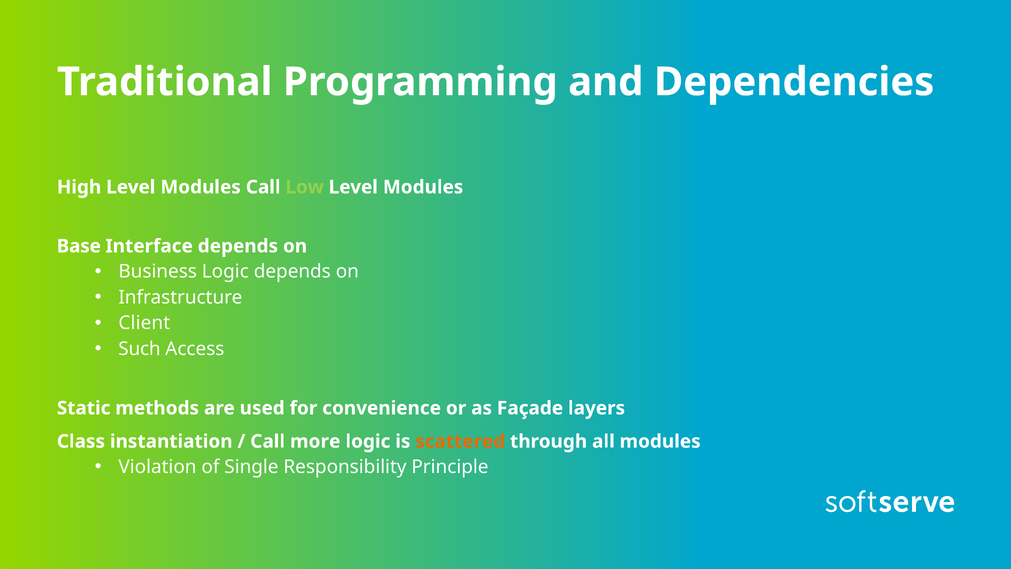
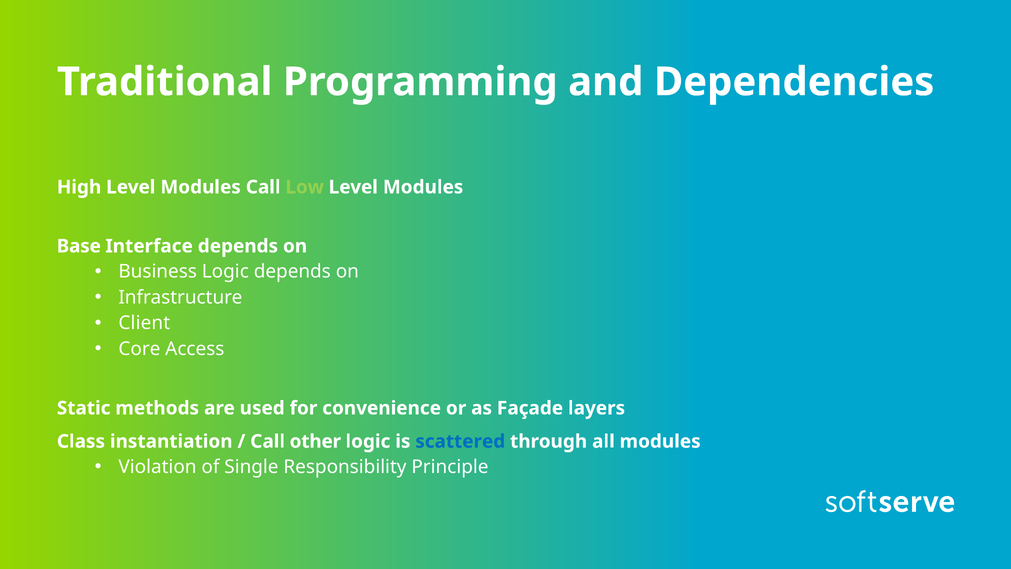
Such: Such -> Core
more: more -> other
scattered colour: orange -> blue
